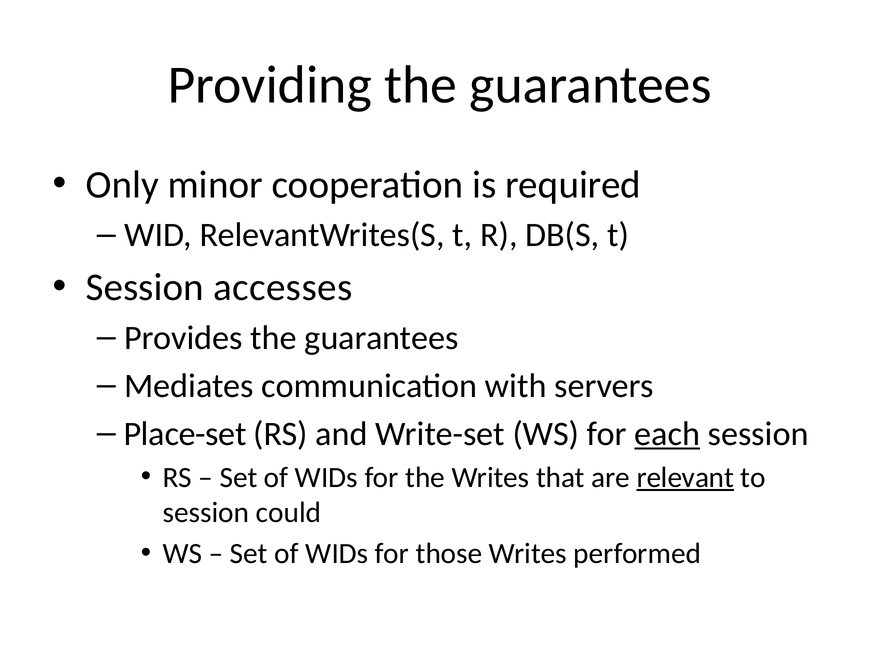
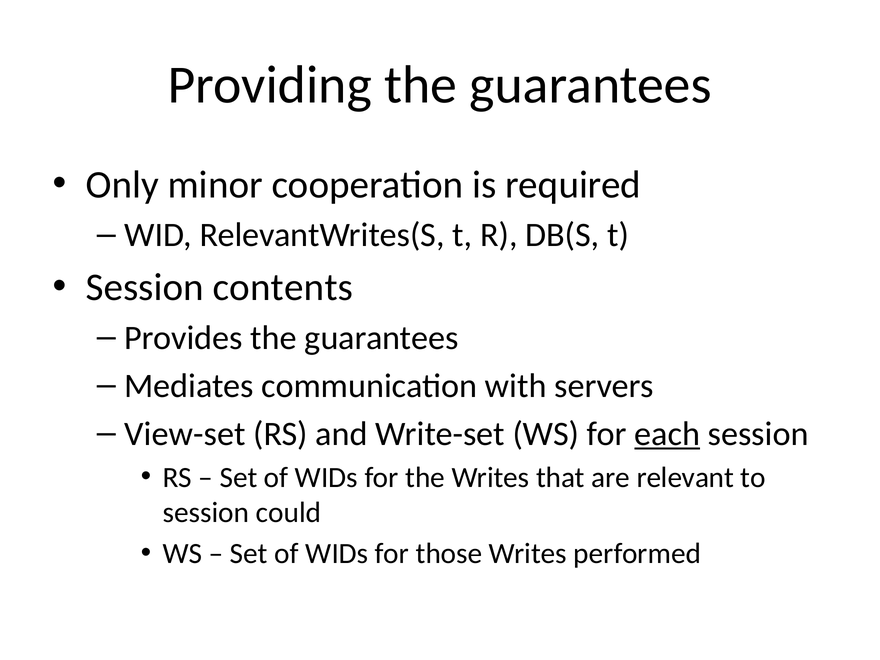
accesses: accesses -> contents
Place-set: Place-set -> View-set
relevant underline: present -> none
